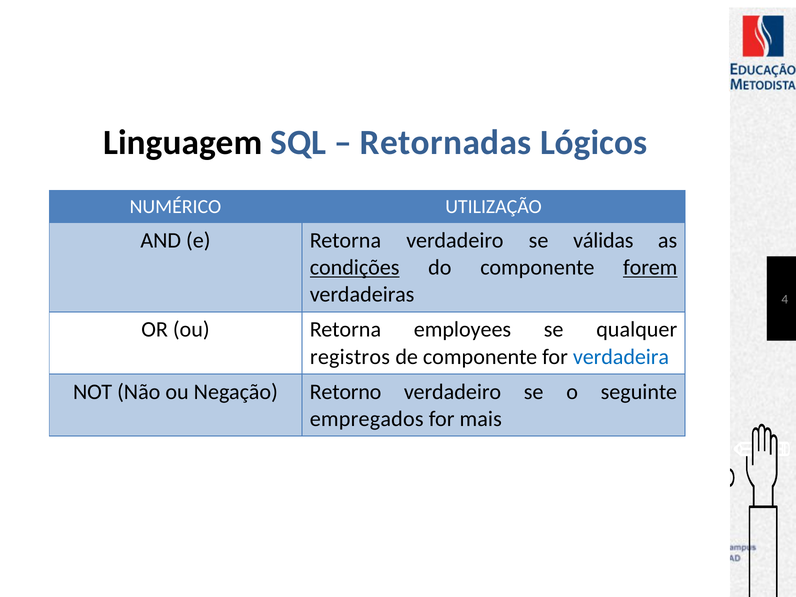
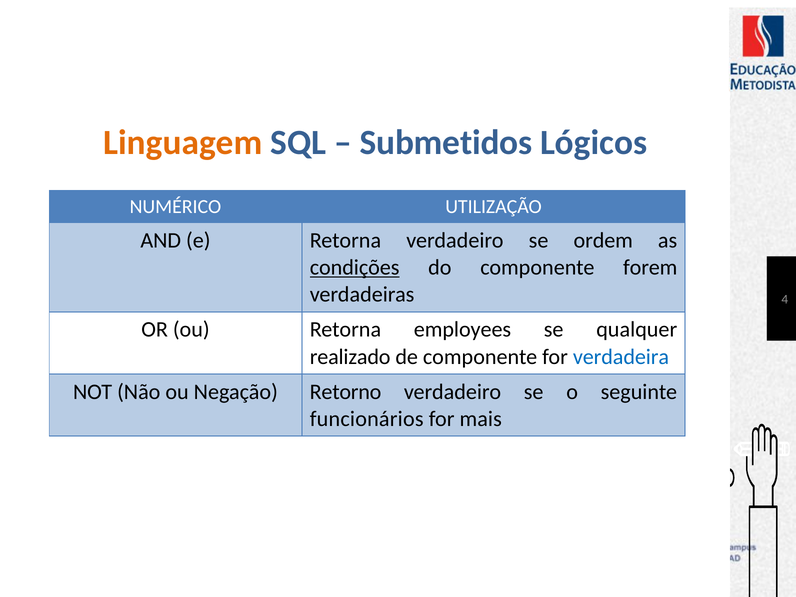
Linguagem colour: black -> orange
Retornadas: Retornadas -> Submetidos
válidas: válidas -> ordem
forem underline: present -> none
registros: registros -> realizado
empregados: empregados -> funcionários
